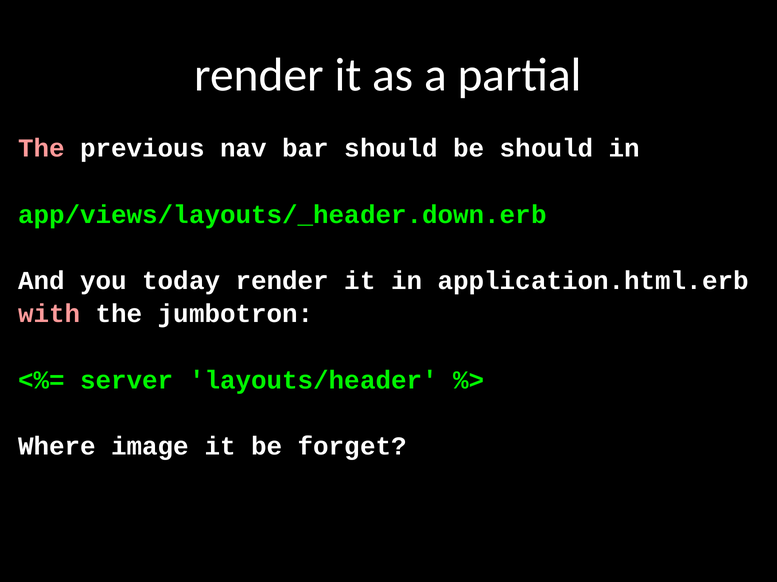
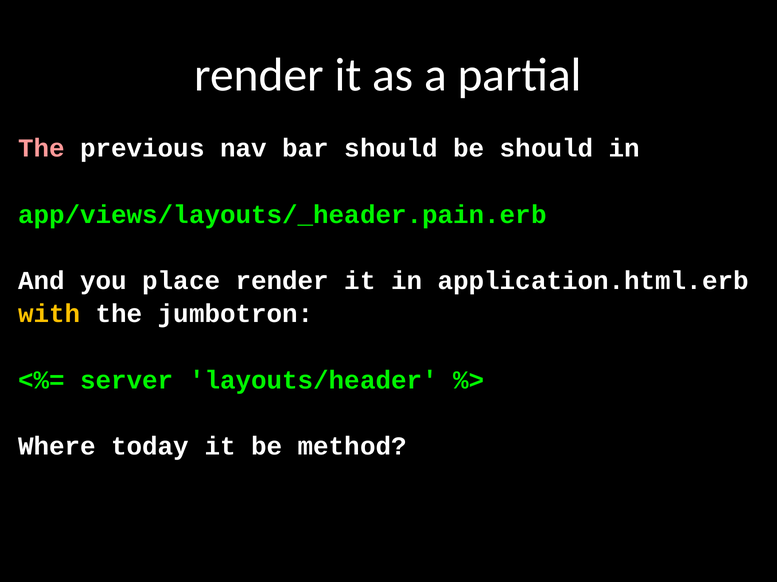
app/views/layouts/_header.down.erb: app/views/layouts/_header.down.erb -> app/views/layouts/_header.pain.erb
today: today -> place
with colour: pink -> yellow
image: image -> today
forget: forget -> method
